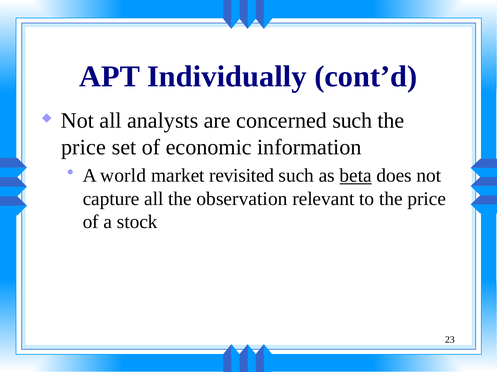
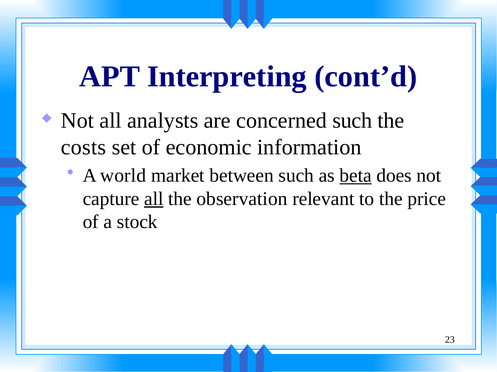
Individually: Individually -> Interpreting
price at (83, 147): price -> costs
revisited: revisited -> between
all at (154, 199) underline: none -> present
